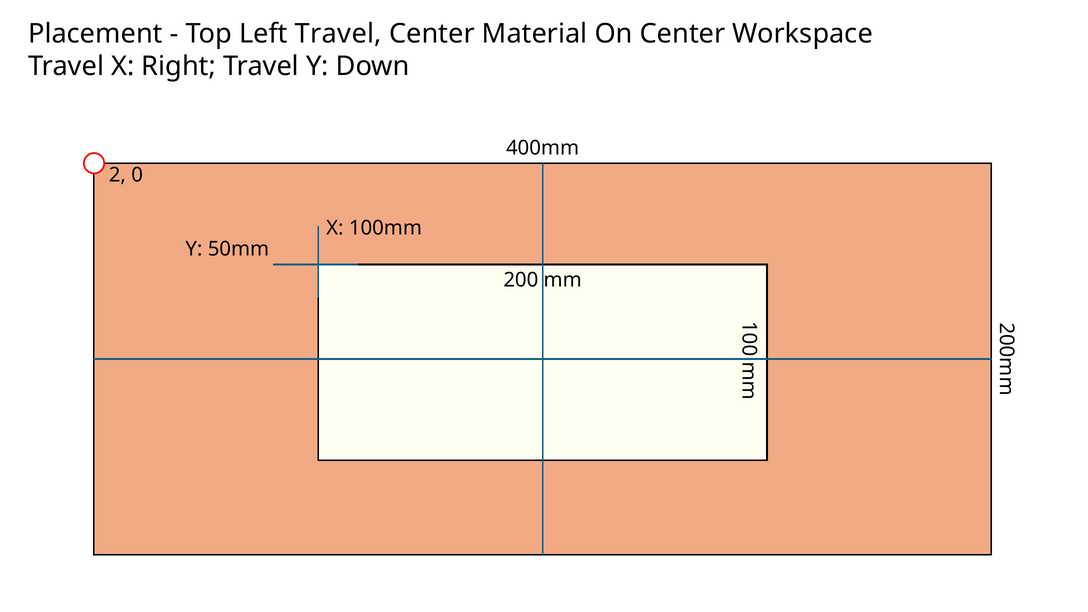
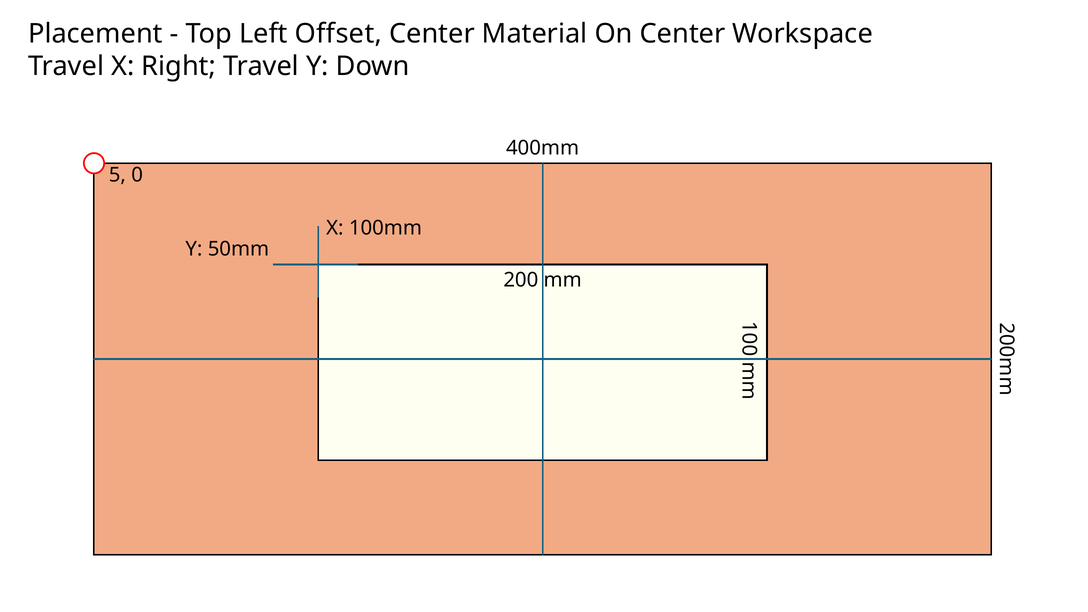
Left Travel: Travel -> Offset
2 at (117, 175): 2 -> 5
